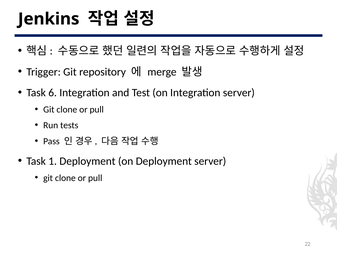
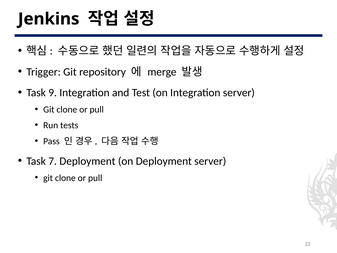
6: 6 -> 9
1: 1 -> 7
